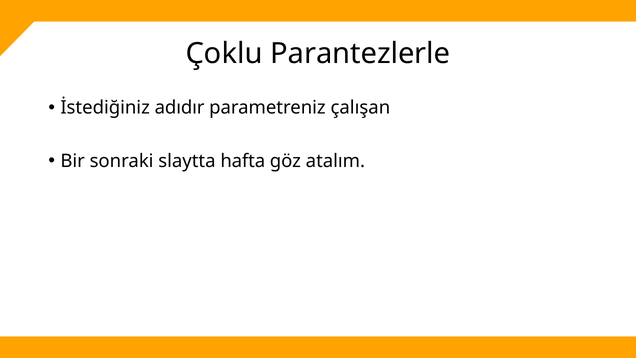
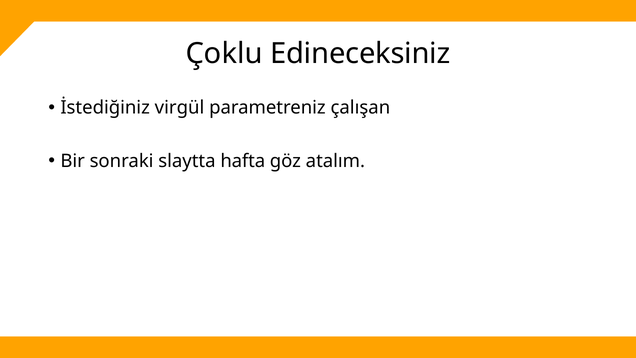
Parantezlerle: Parantezlerle -> Edineceksiniz
adıdır: adıdır -> virgül
